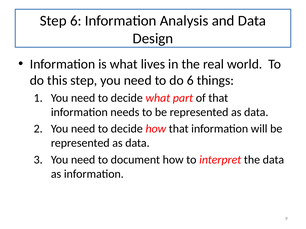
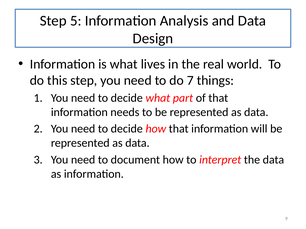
Step 6: 6 -> 5
do 6: 6 -> 7
